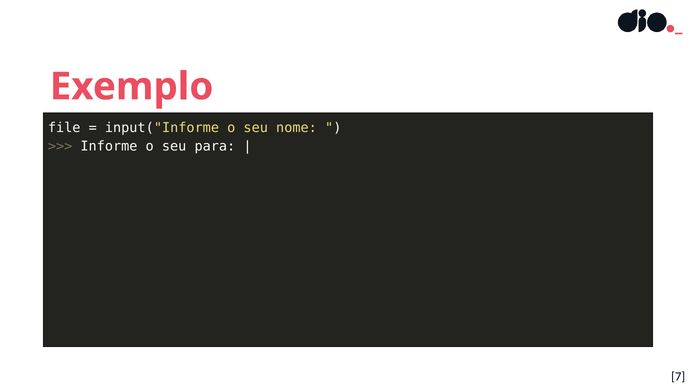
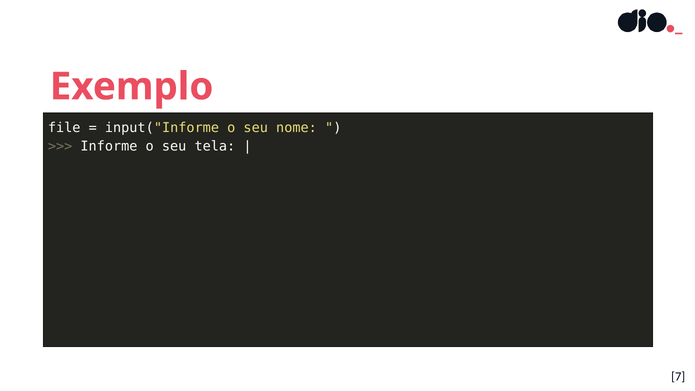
para: para -> tela
